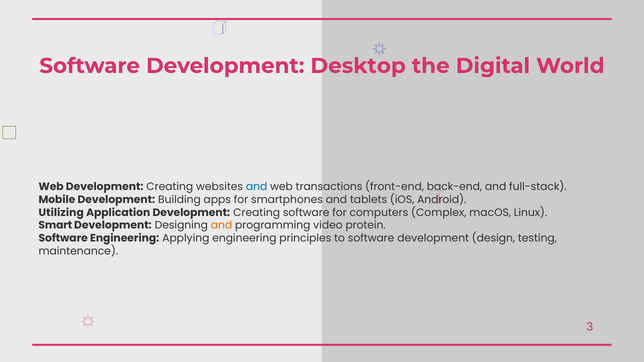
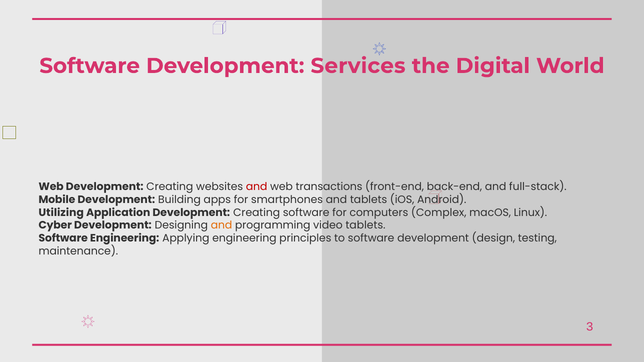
Desktop: Desktop -> Services
and at (257, 187) colour: blue -> red
Smart: Smart -> Cyber
video protein: protein -> tablets
